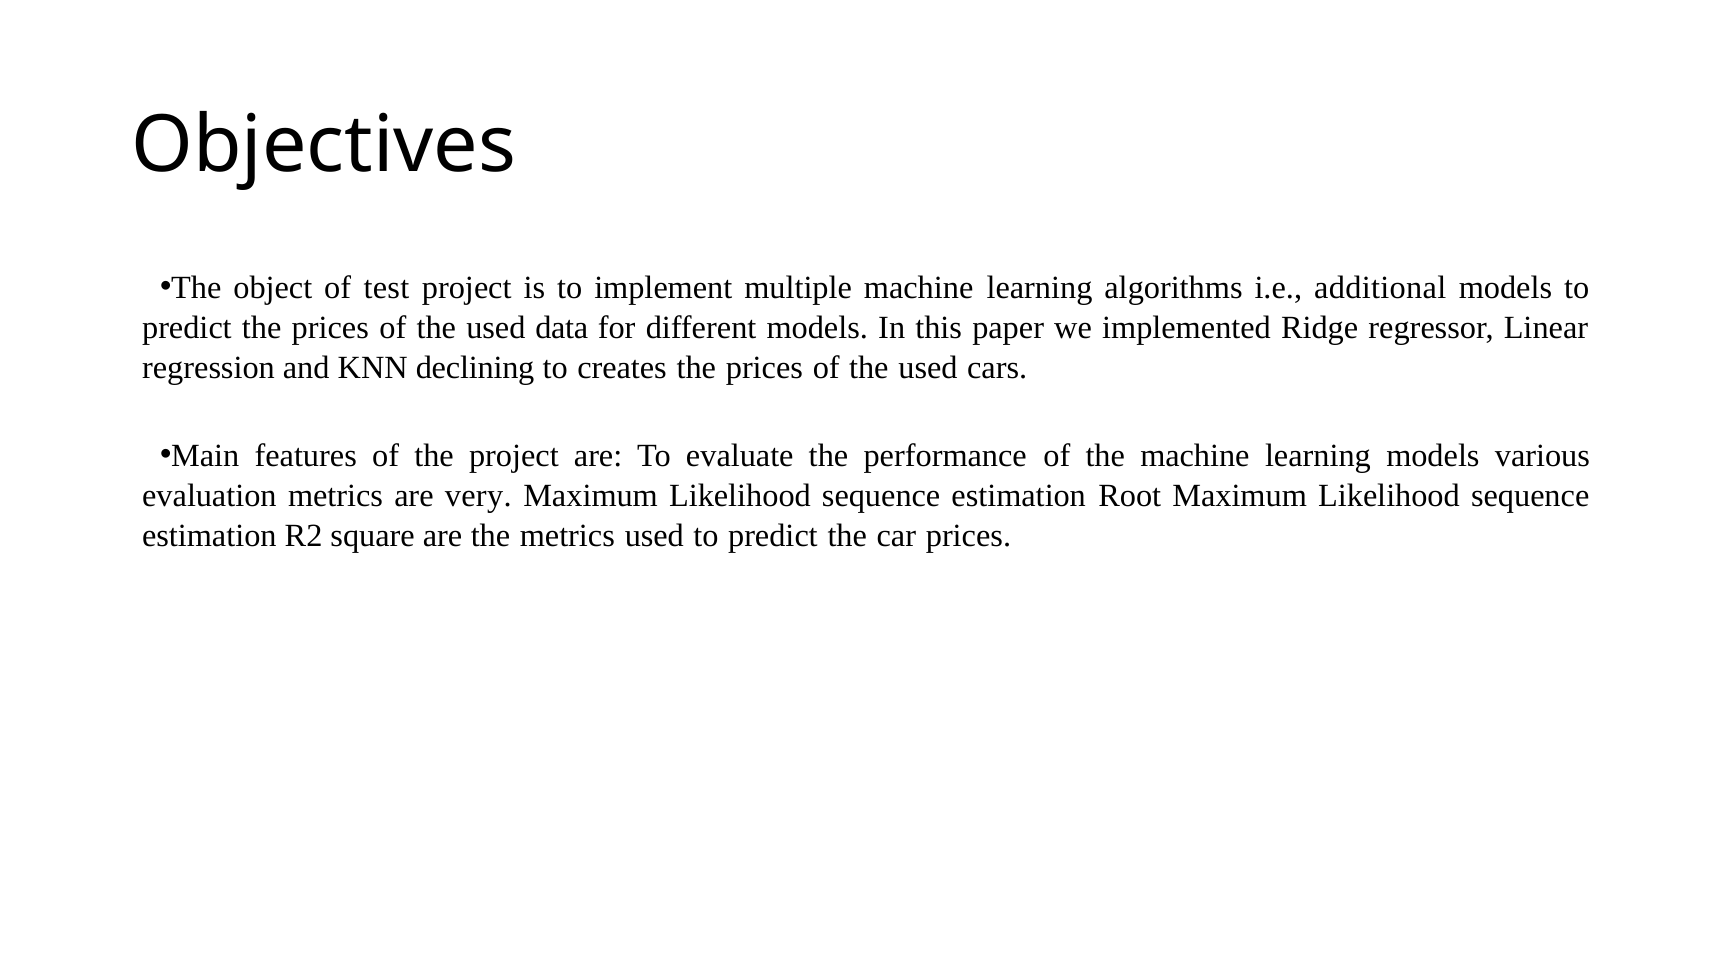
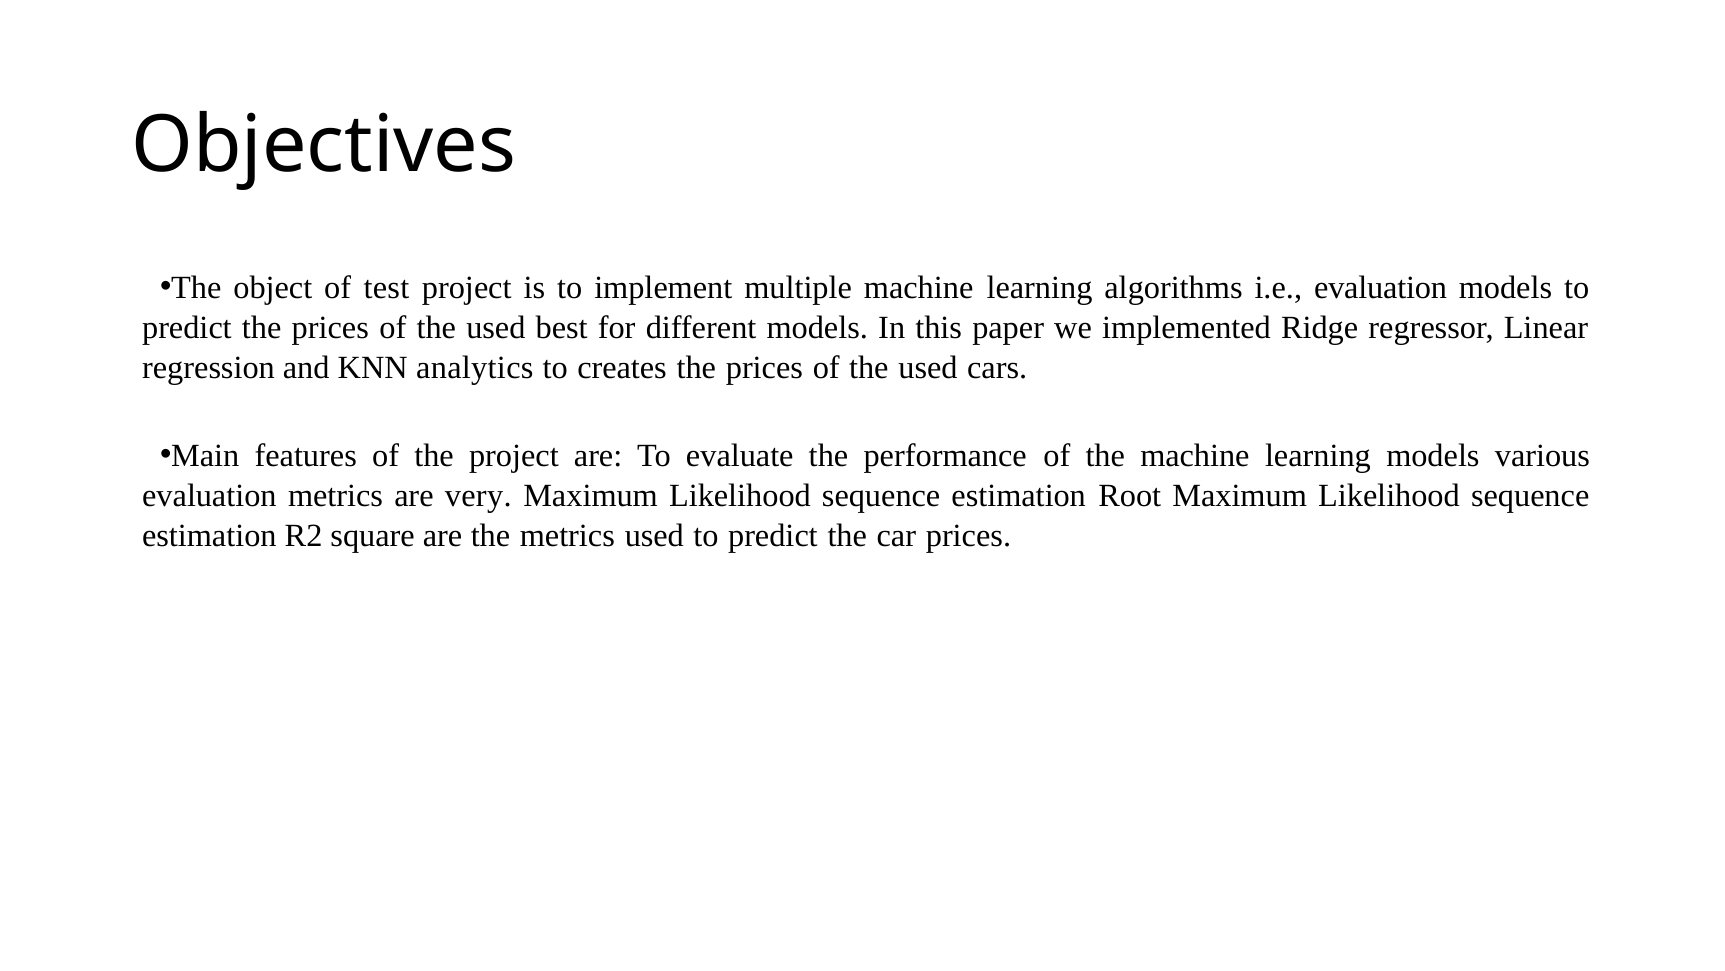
i.e additional: additional -> evaluation
data: data -> best
declining: declining -> analytics
